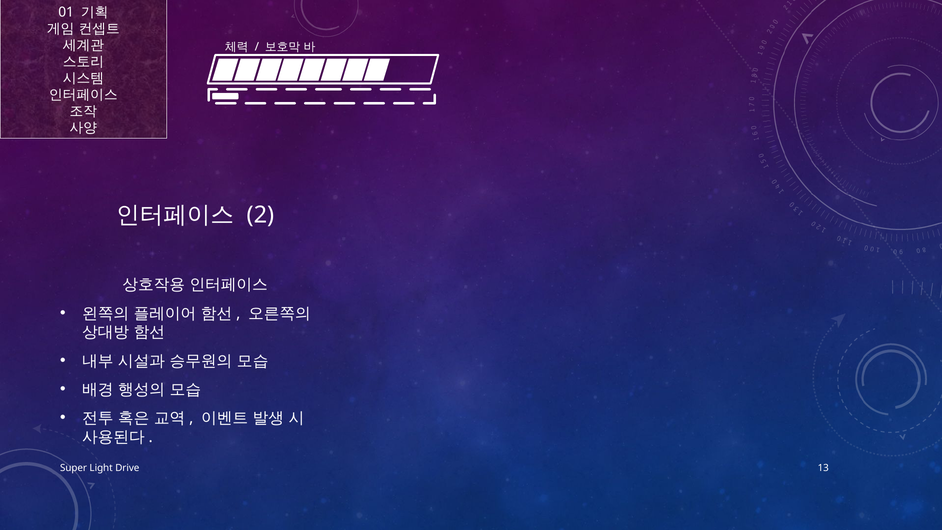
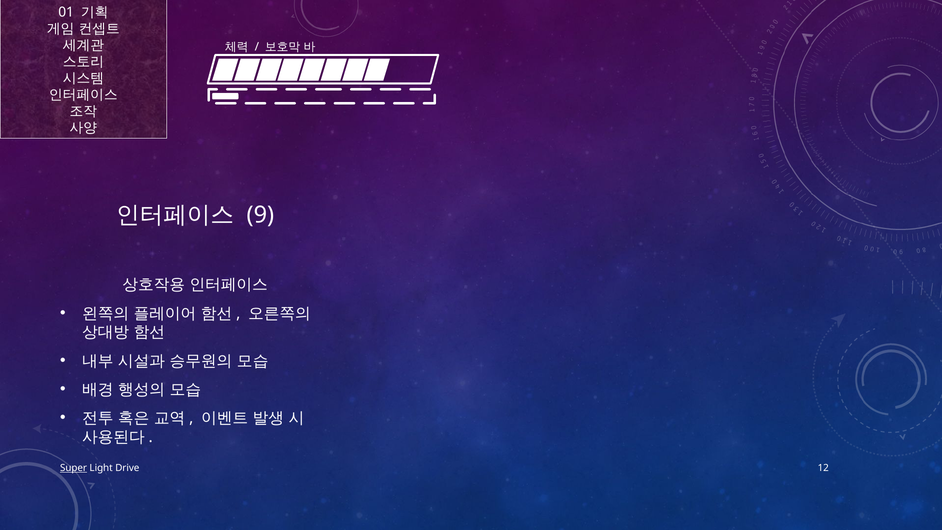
2: 2 -> 9
Super underline: none -> present
13: 13 -> 12
